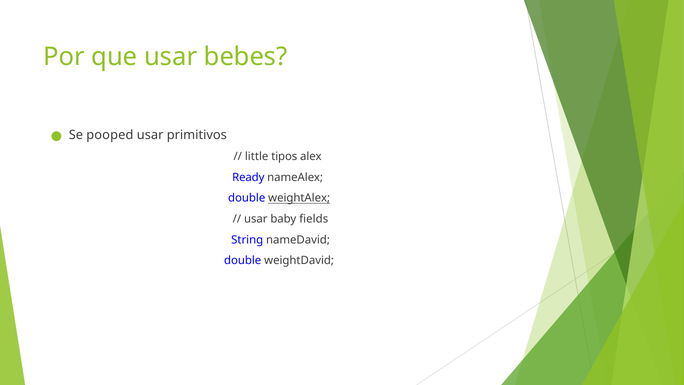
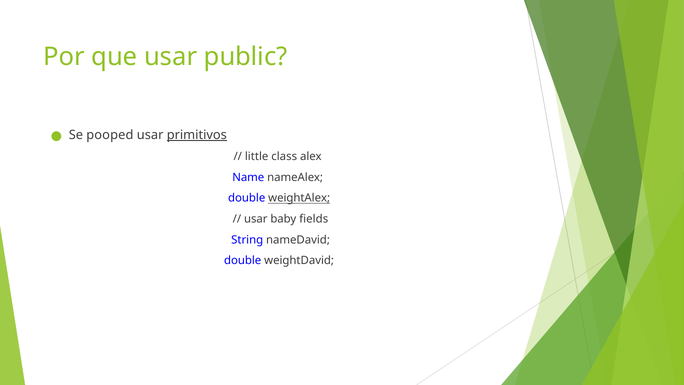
bebes: bebes -> public
primitivos underline: none -> present
tipos: tipos -> class
Ready: Ready -> Name
